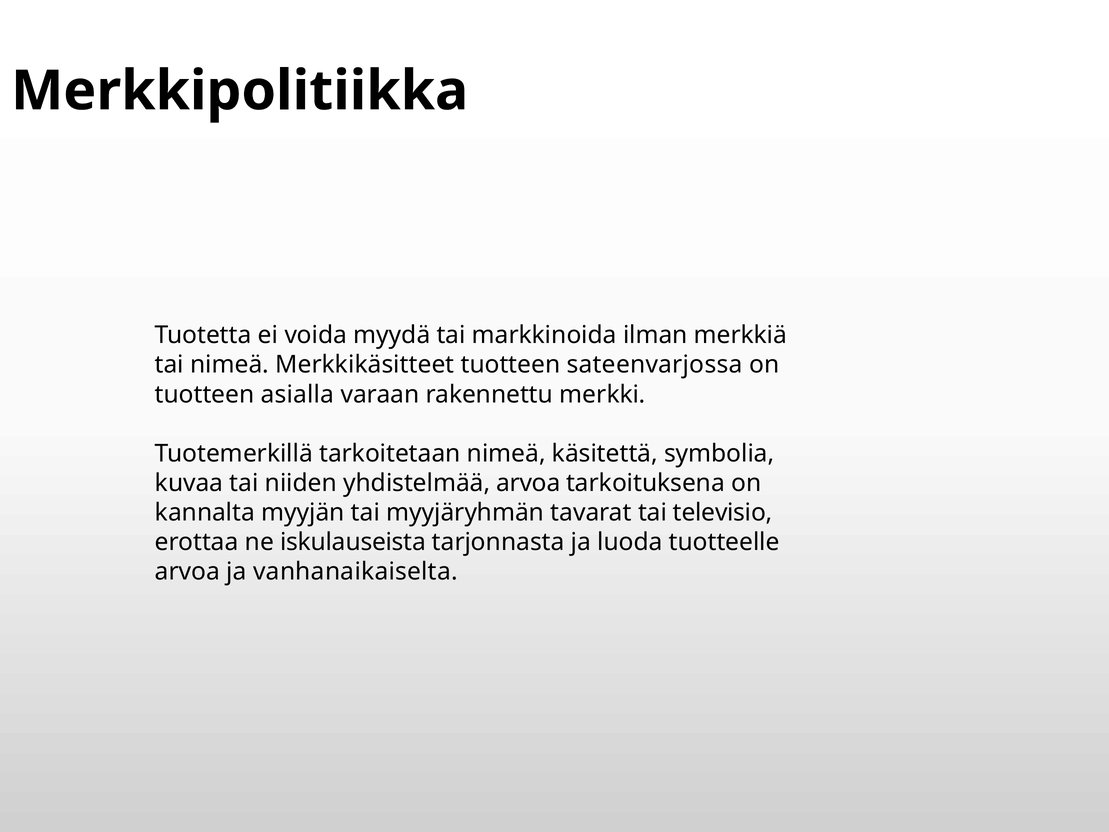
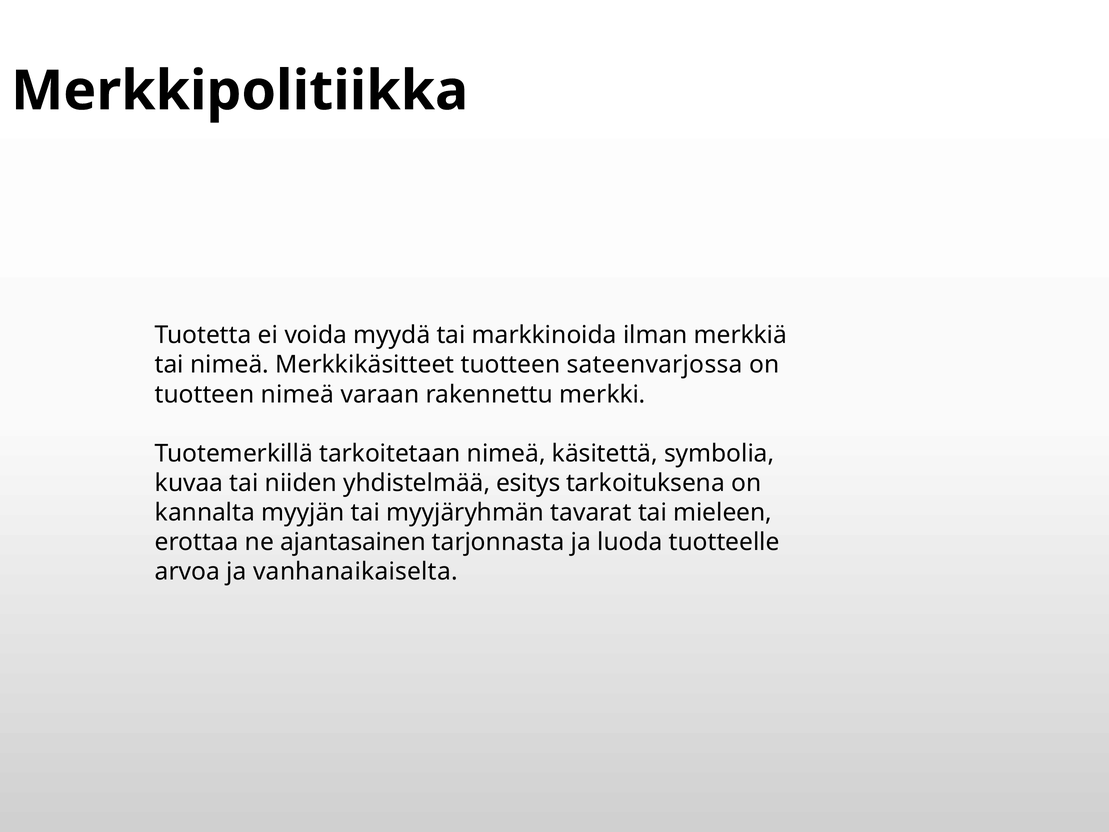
tuotteen asialla: asialla -> nimeä
yhdistelmää arvoa: arvoa -> esitys
televisio: televisio -> mieleen
iskulauseista: iskulauseista -> ajantasainen
